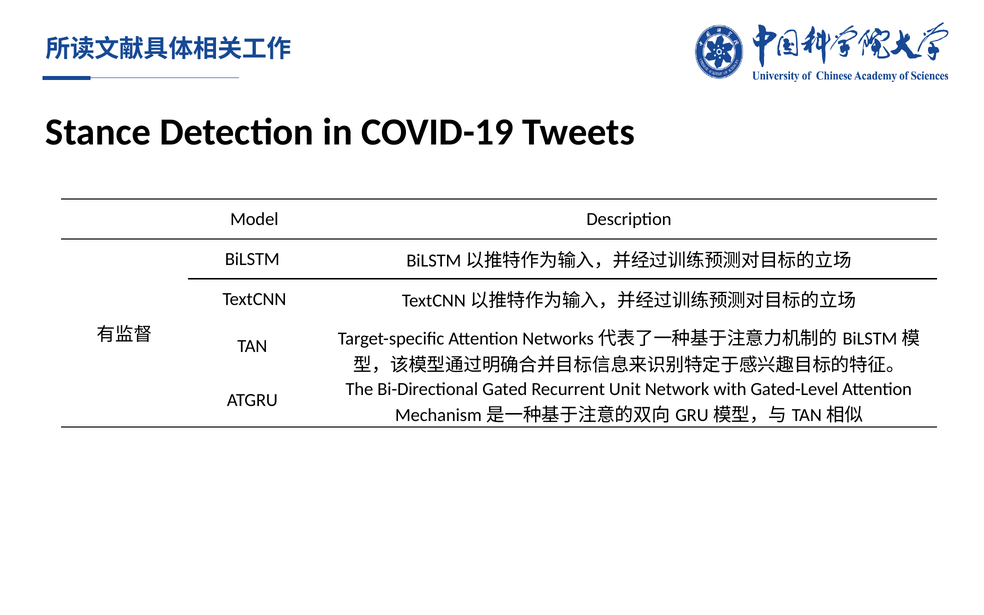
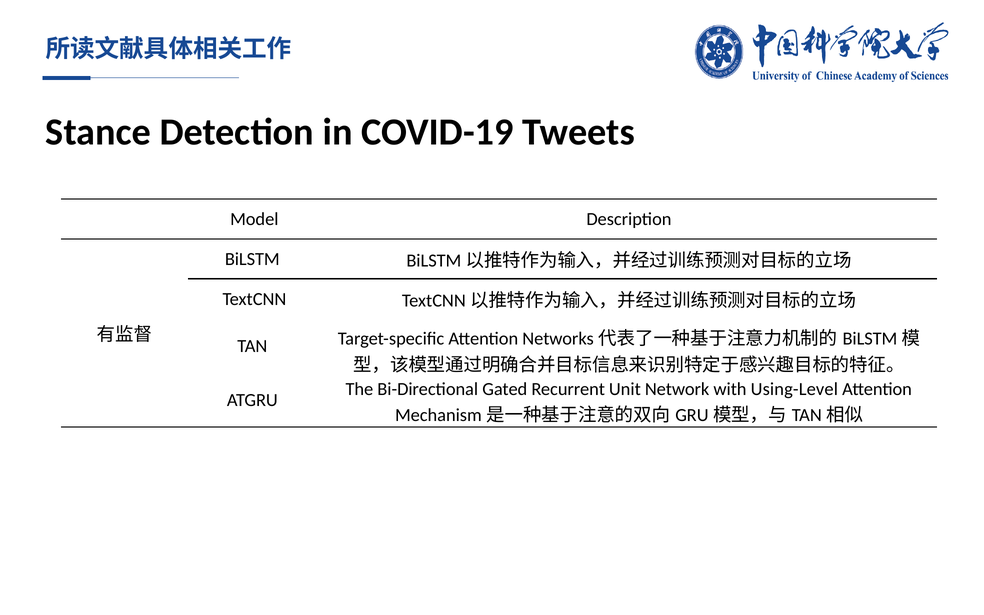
Gated-Level: Gated-Level -> Using-Level
